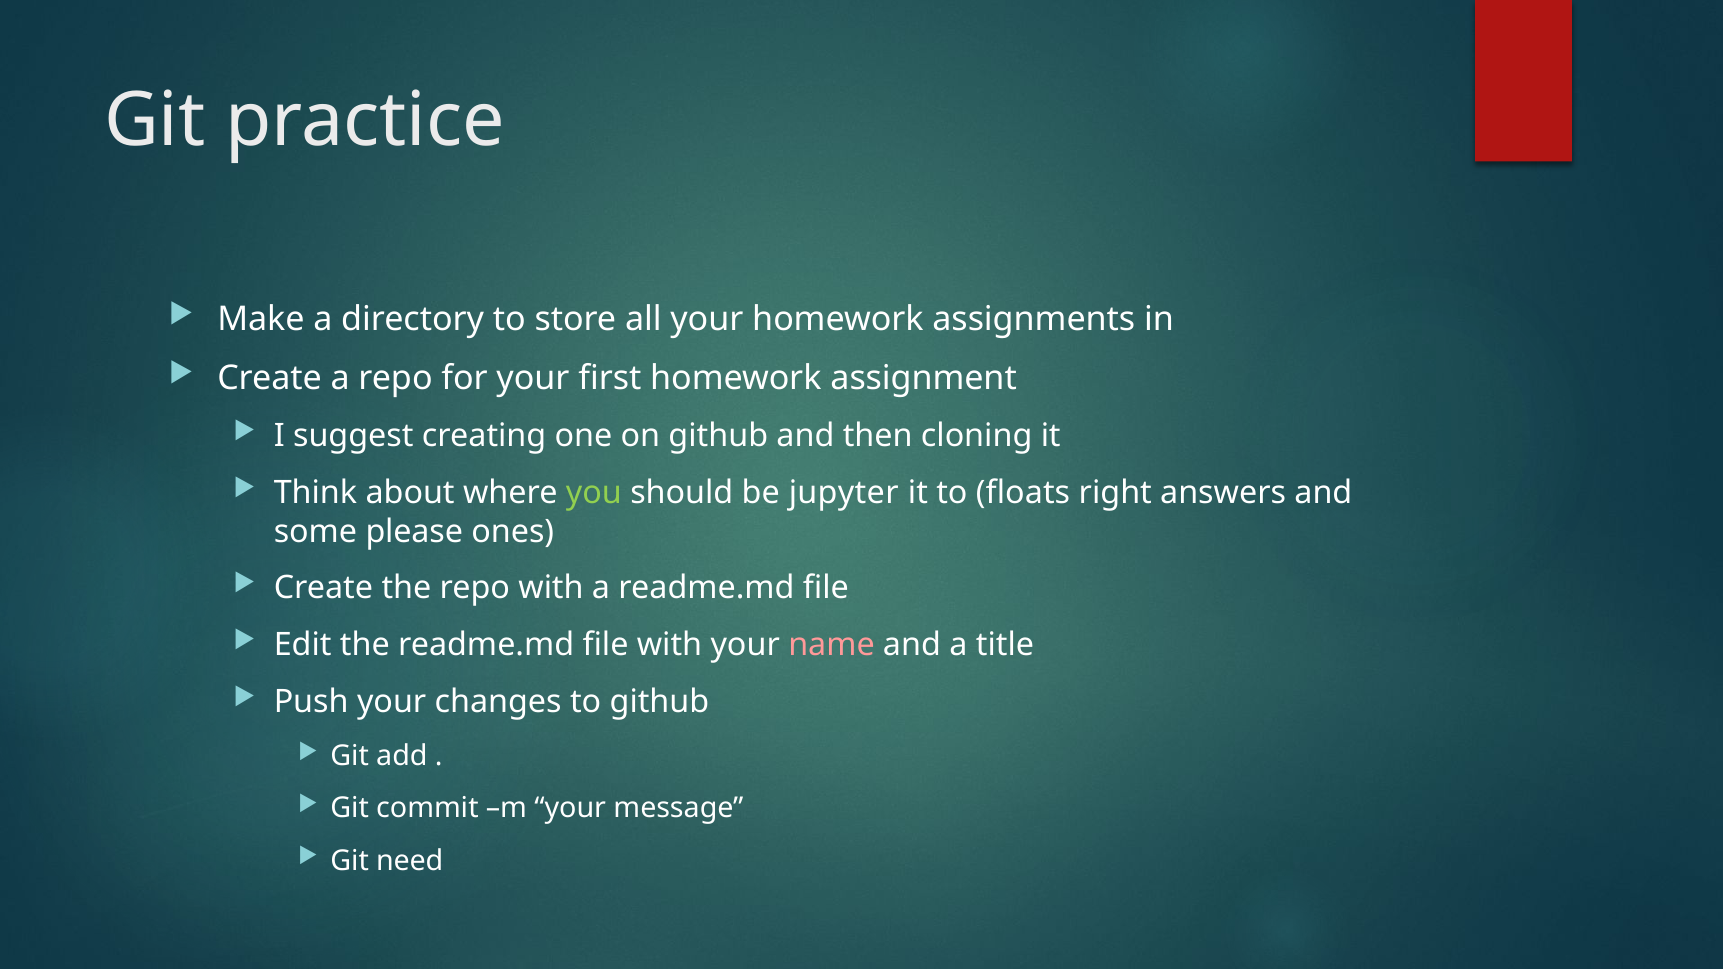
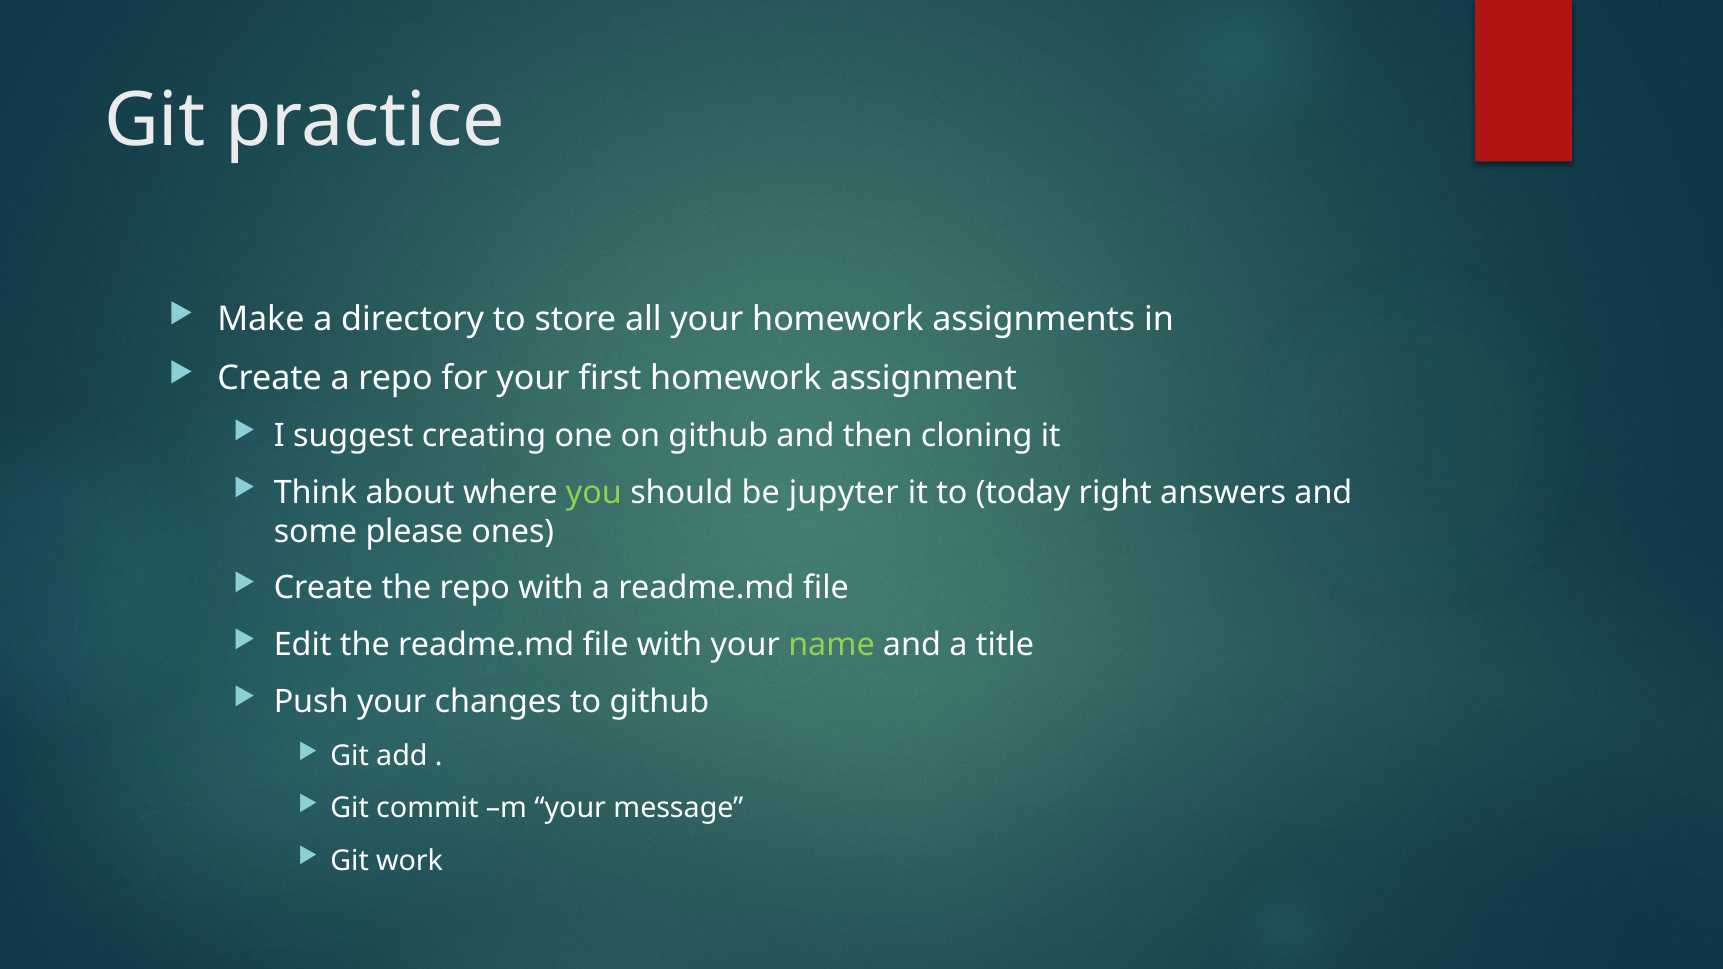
floats: floats -> today
name colour: pink -> light green
need: need -> work
